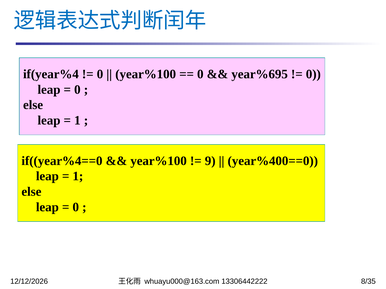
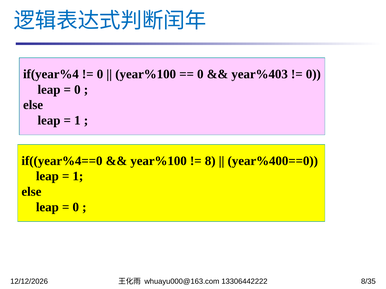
year%695: year%695 -> year%403
9: 9 -> 8
